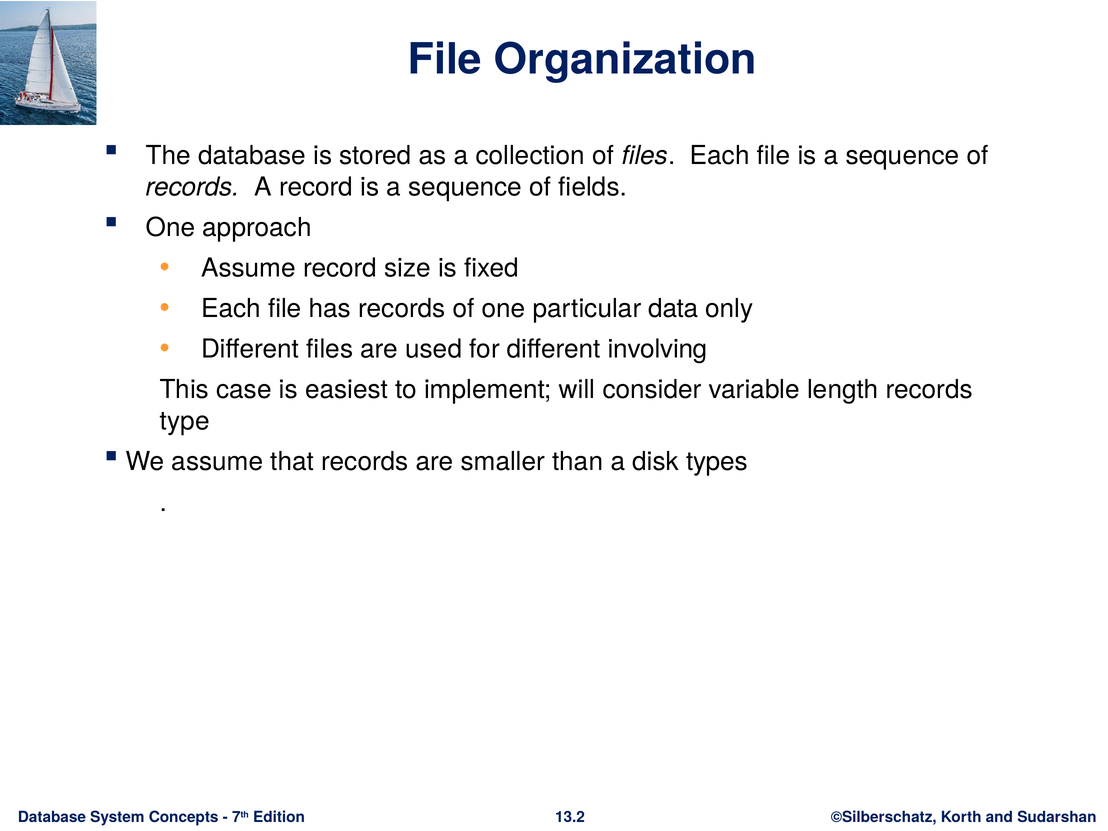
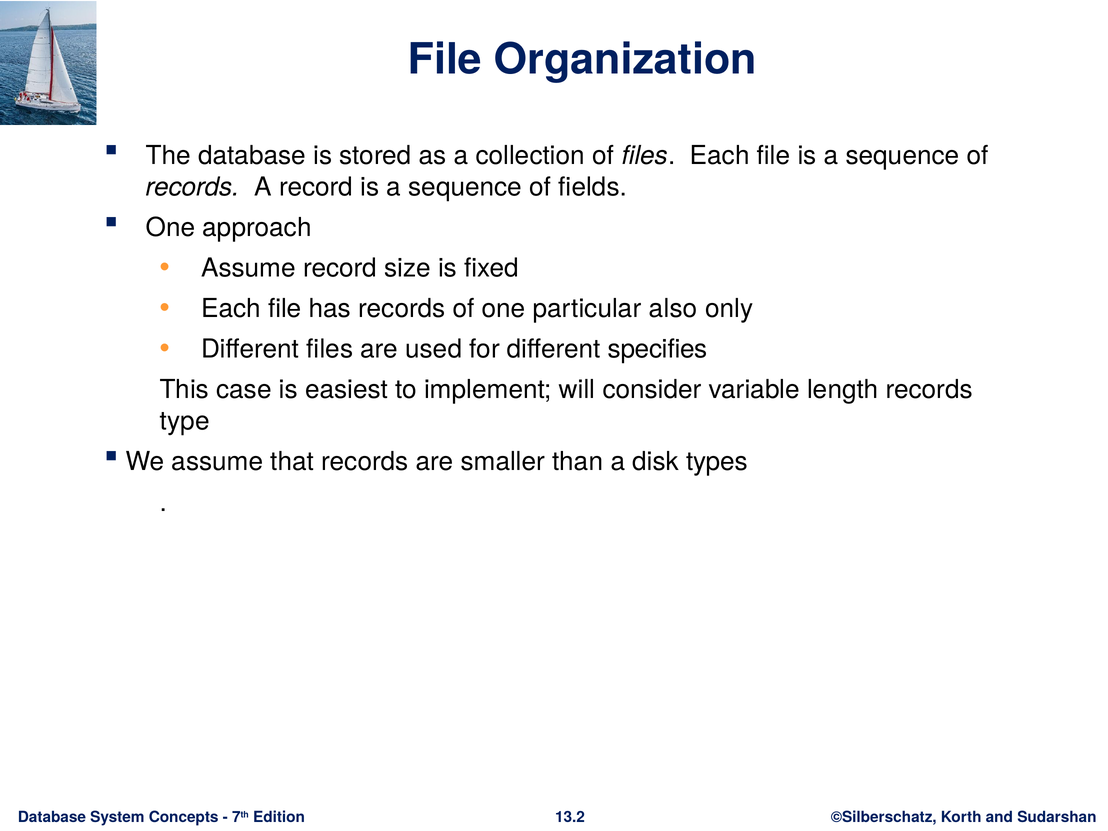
data: data -> also
involving: involving -> specifies
